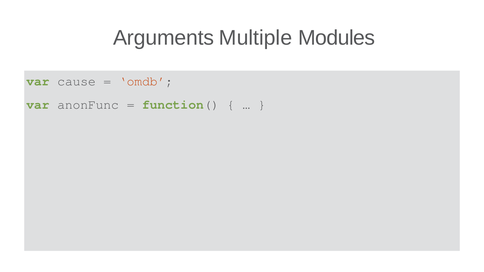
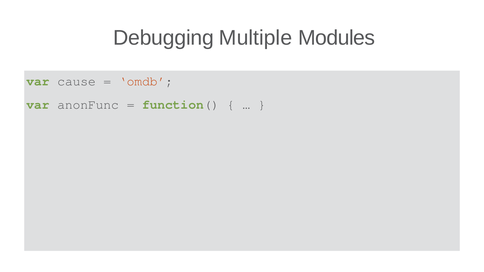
Arguments: Arguments -> Debugging
